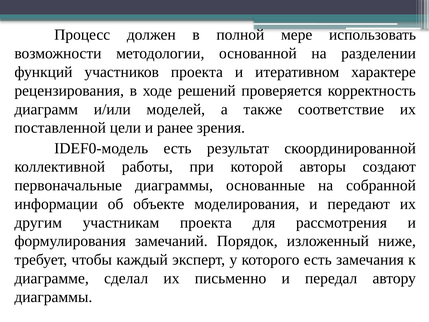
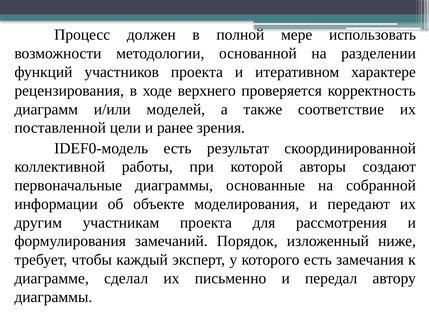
решений: решений -> верхнего
